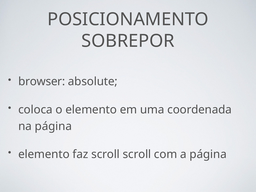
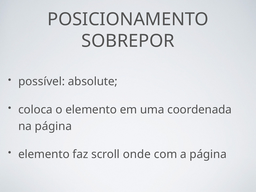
browser: browser -> possível
scroll scroll: scroll -> onde
